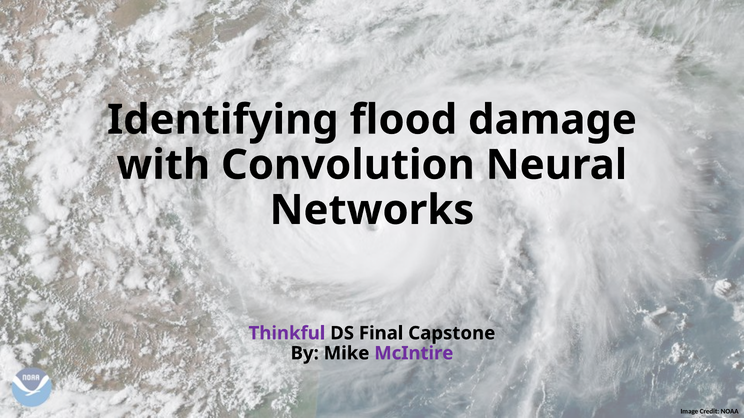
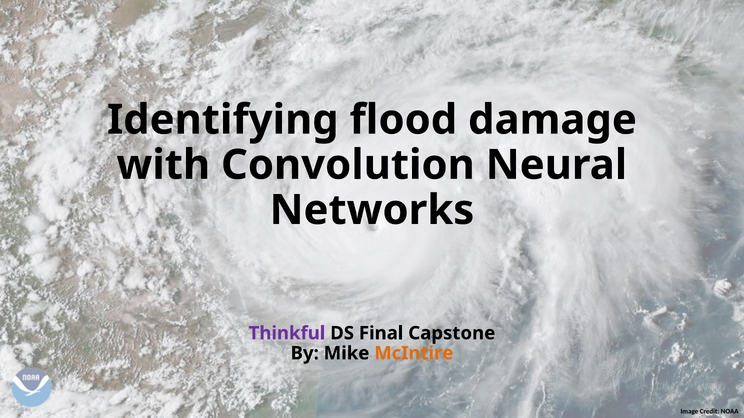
McIntire colour: purple -> orange
